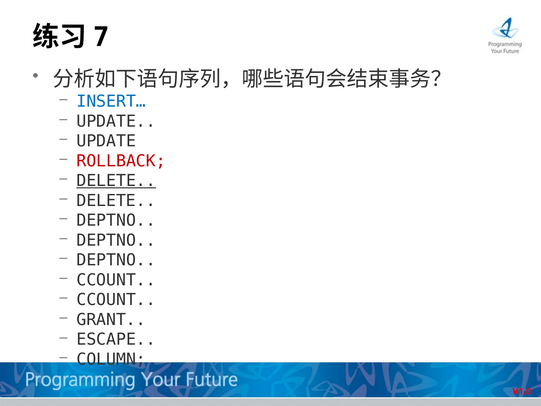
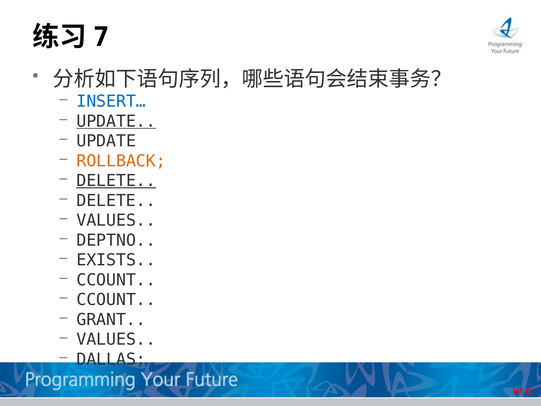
UPDATE at (116, 121) underline: none -> present
ROLLBACK colour: red -> orange
DEPTNO at (116, 220): DEPTNO -> VALUES
DEPTNO at (116, 260): DEPTNO -> EXISTS
ESCAPE at (116, 339): ESCAPE -> VALUES
COLUMN: COLUMN -> DALLAS
